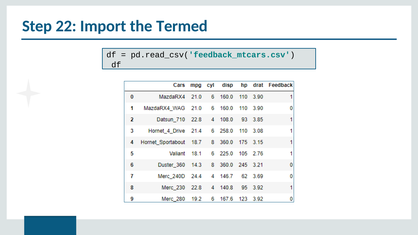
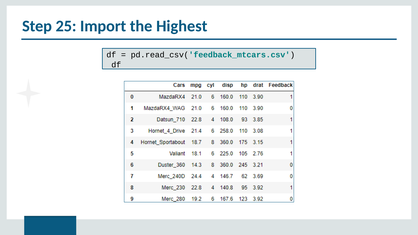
22: 22 -> 25
Termed: Termed -> Highest
